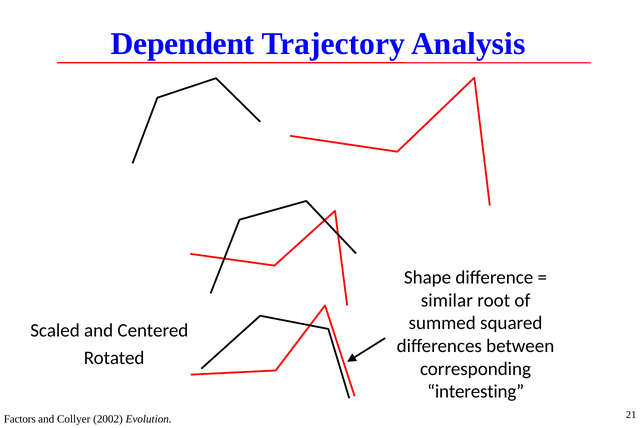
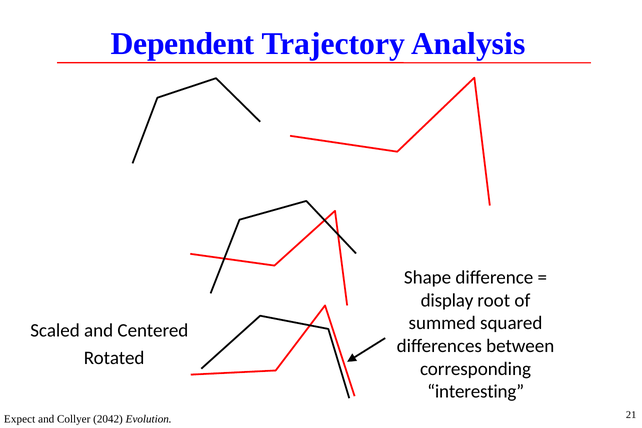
similar: similar -> display
Factors: Factors -> Expect
2002: 2002 -> 2042
